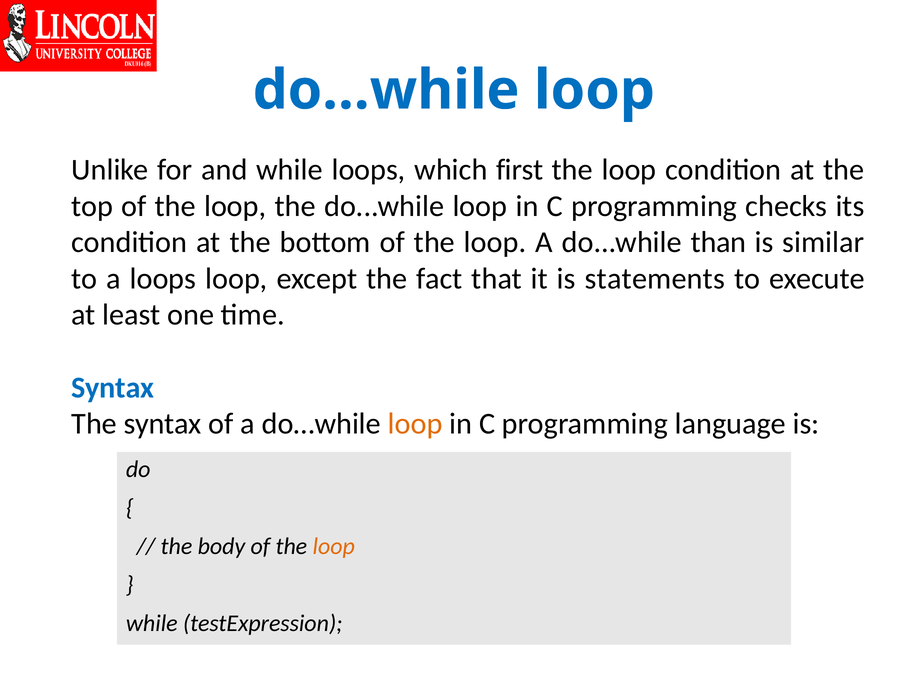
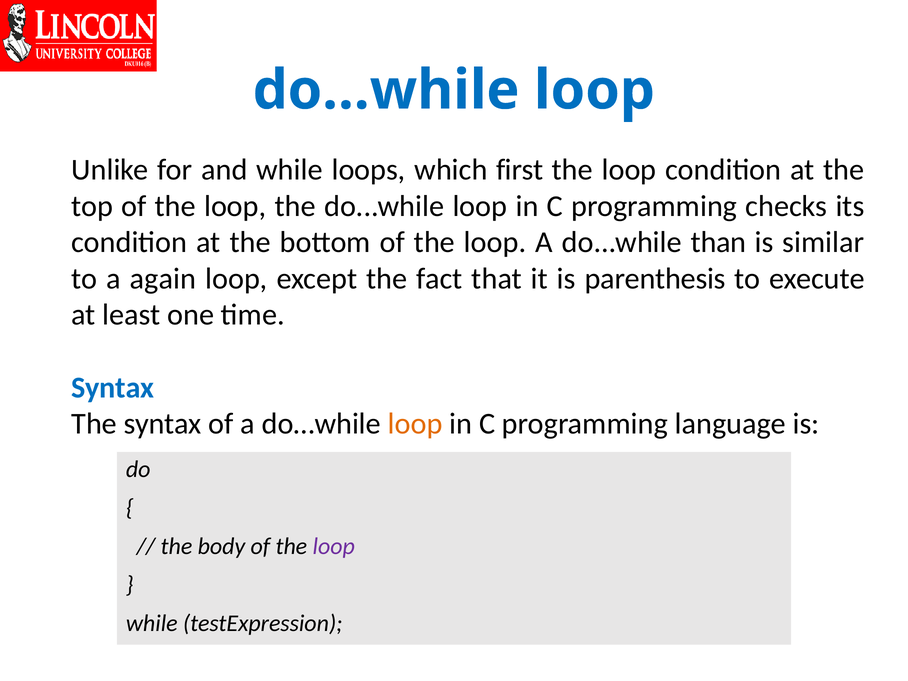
a loops: loops -> again
statements: statements -> parenthesis
loop at (334, 546) colour: orange -> purple
